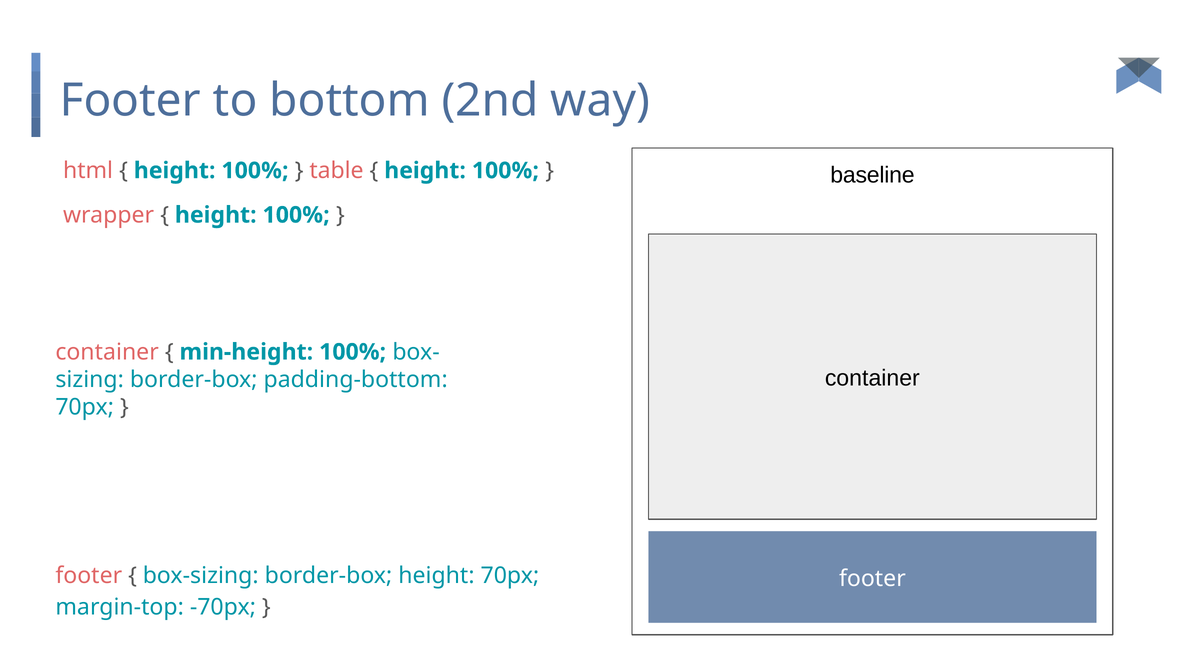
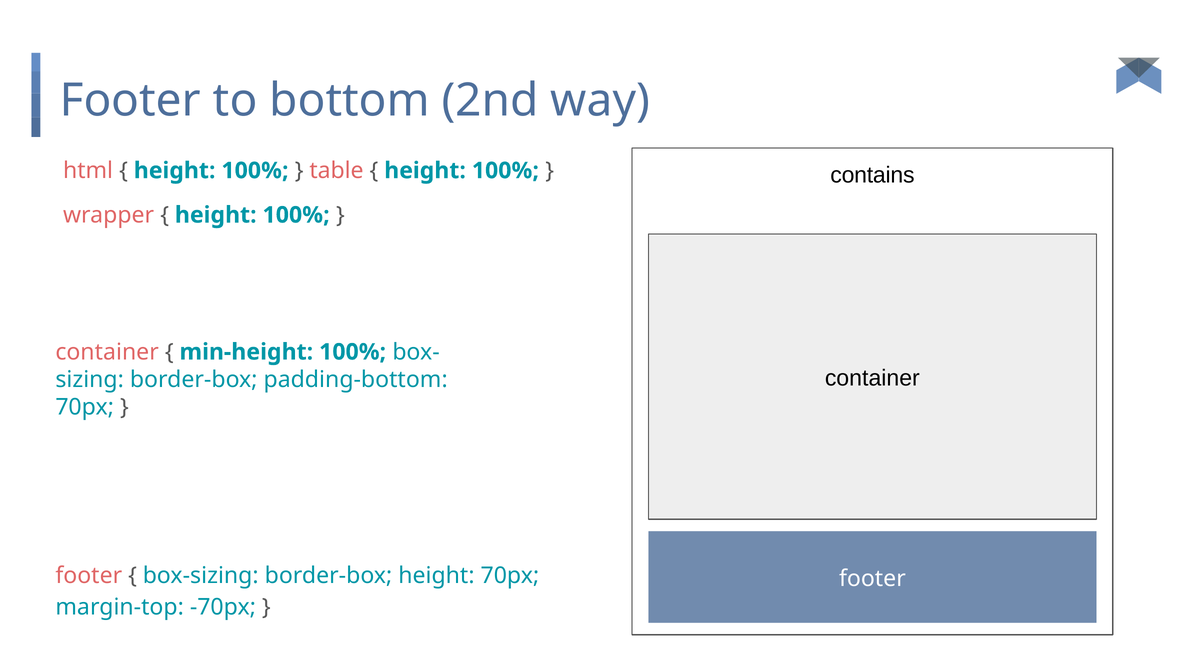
baseline: baseline -> contains
